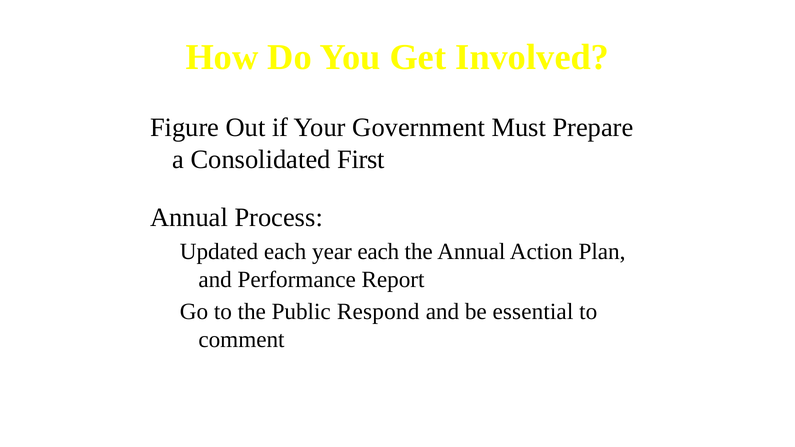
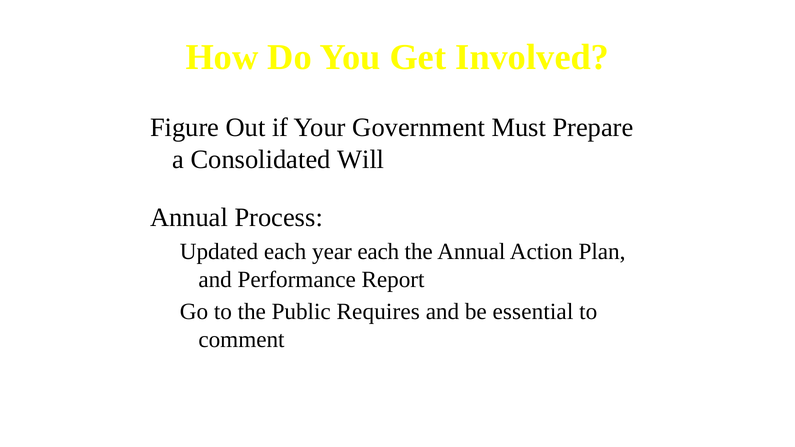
First: First -> Will
Respond: Respond -> Requires
